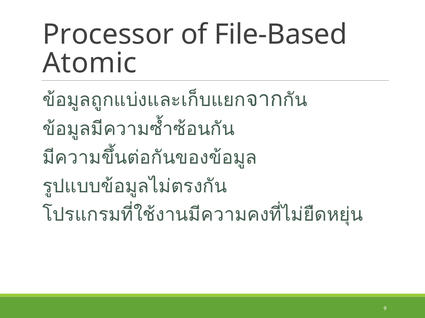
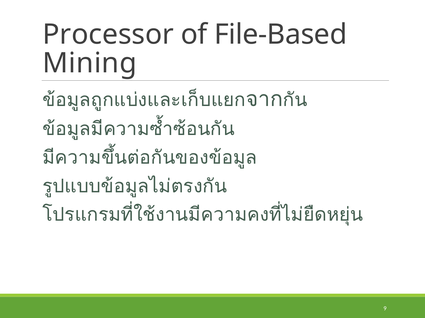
Atomic: Atomic -> Mining
